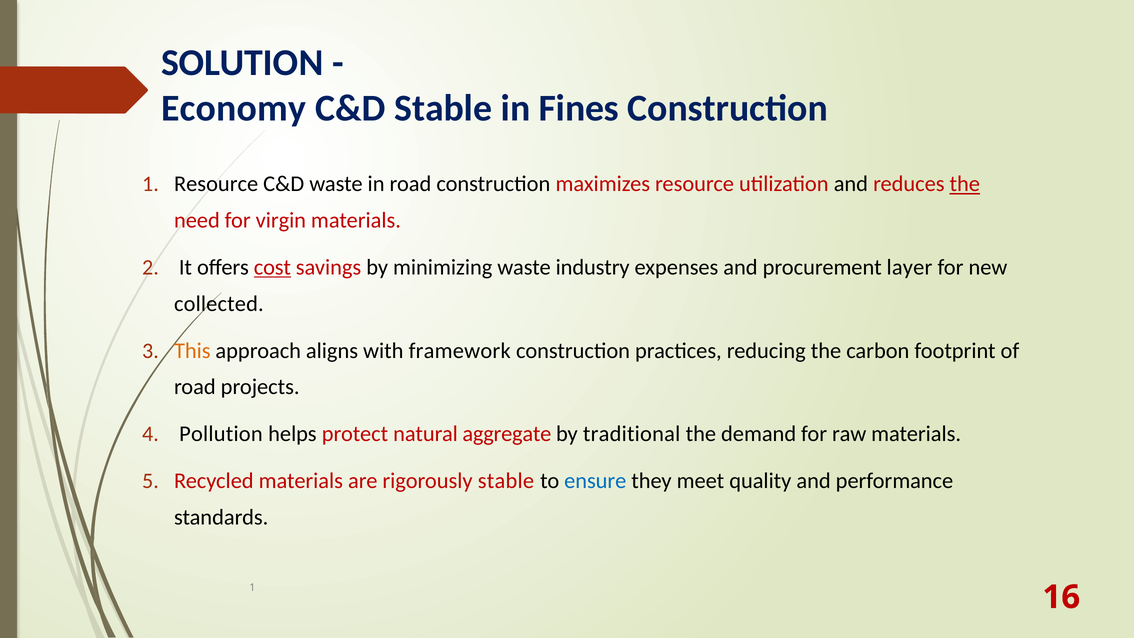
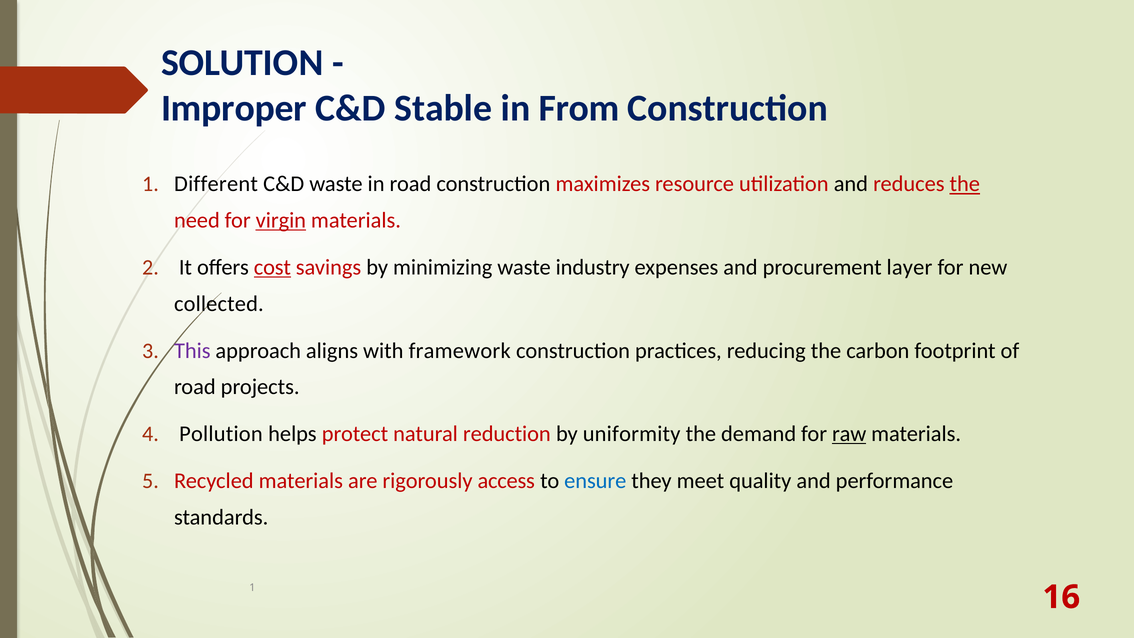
Economy: Economy -> Improper
Fines: Fines -> From
1 Resource: Resource -> Different
virgin underline: none -> present
This colour: orange -> purple
aggregate: aggregate -> reduction
traditional: traditional -> uniformity
raw underline: none -> present
rigorously stable: stable -> access
